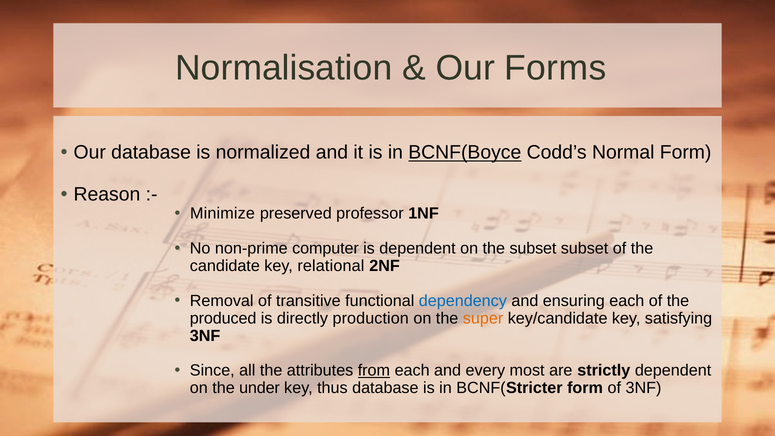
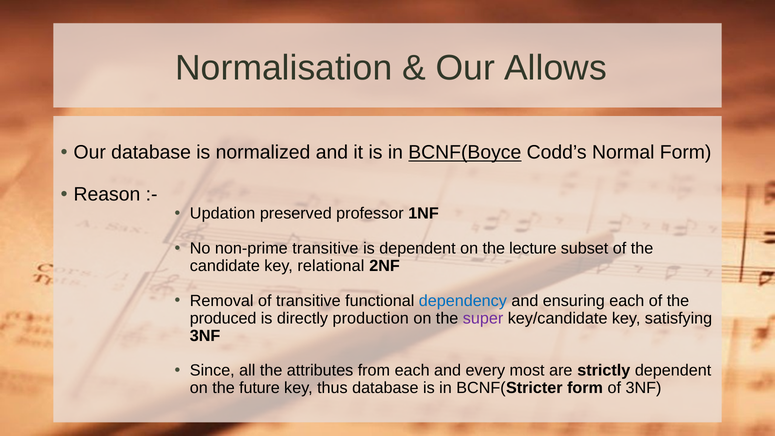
Forms: Forms -> Allows
Minimize: Minimize -> Updation
non-prime computer: computer -> transitive
the subset: subset -> lecture
super colour: orange -> purple
from underline: present -> none
under: under -> future
